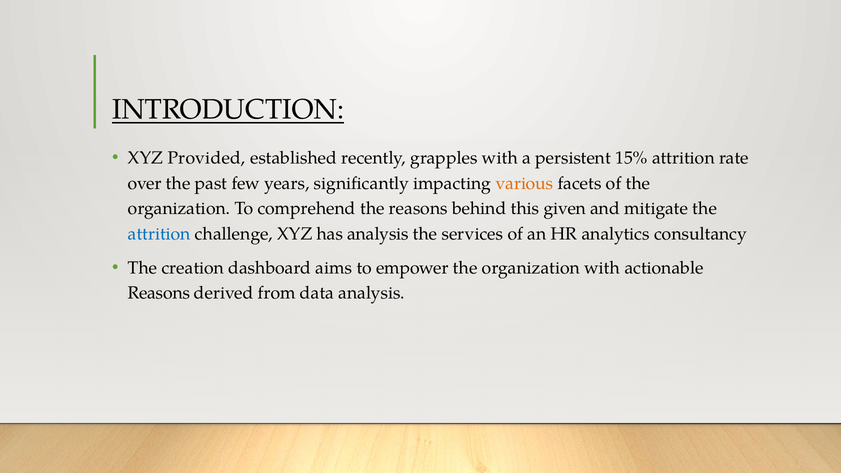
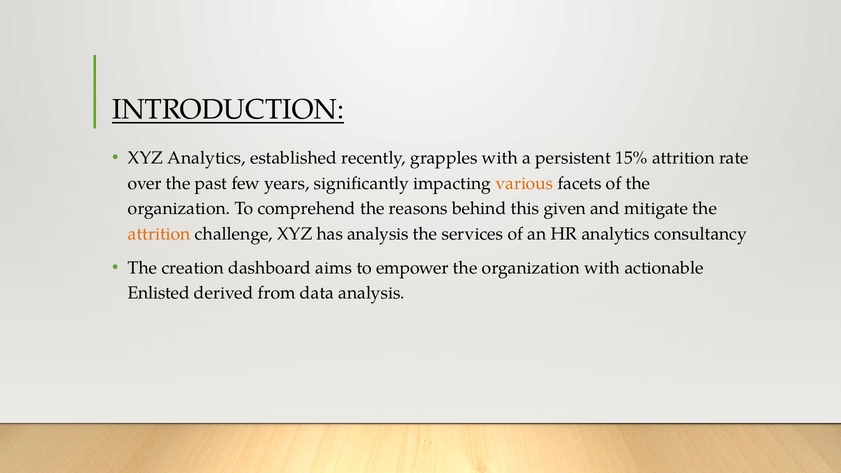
XYZ Provided: Provided -> Analytics
attrition at (159, 234) colour: blue -> orange
Reasons at (159, 293): Reasons -> Enlisted
